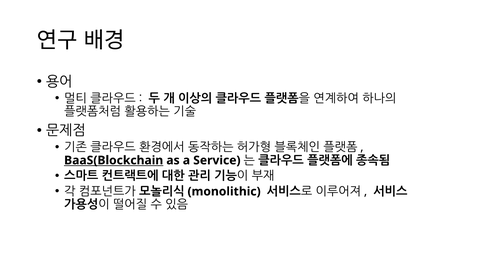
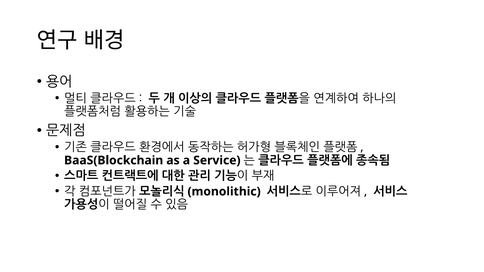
BaaS(Blockchain underline: present -> none
